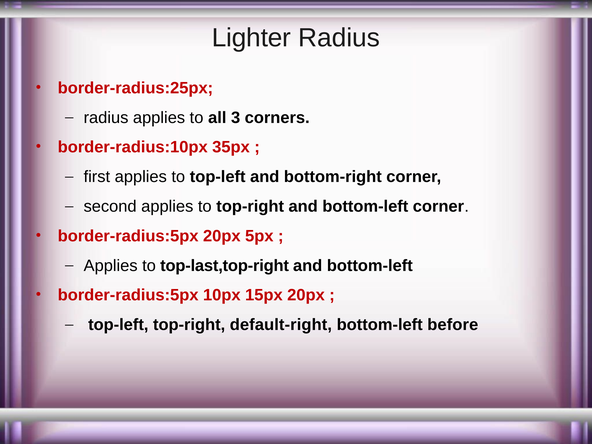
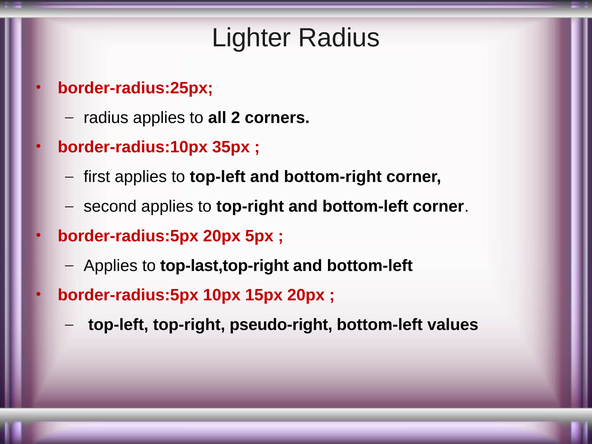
3: 3 -> 2
default-right: default-right -> pseudo-right
before: before -> values
